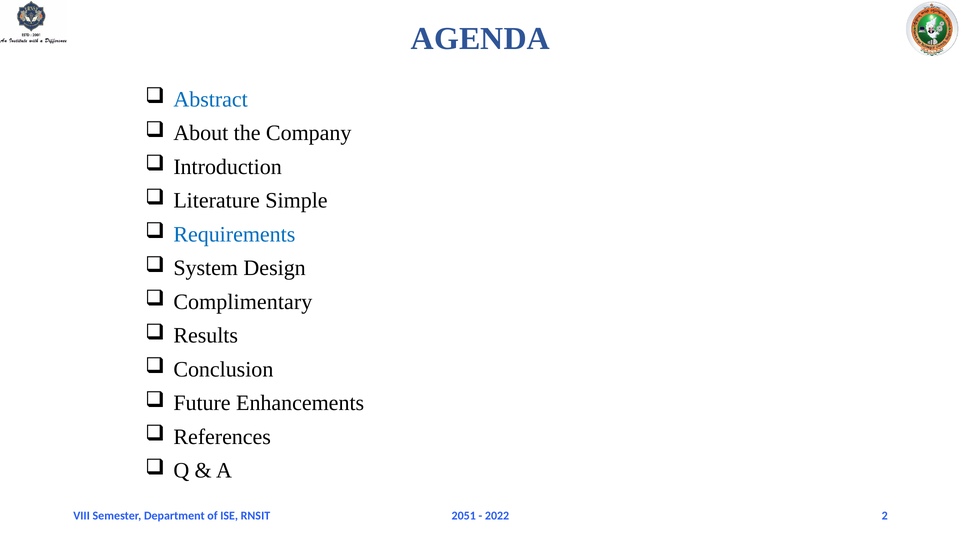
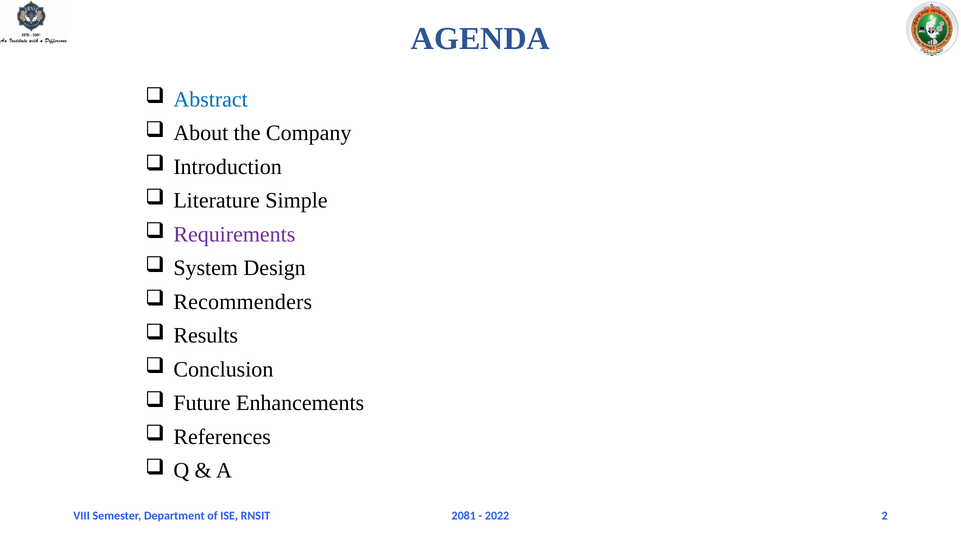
Requirements colour: blue -> purple
Complimentary: Complimentary -> Recommenders
2051: 2051 -> 2081
